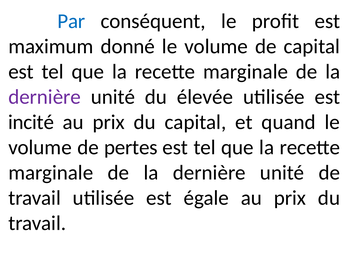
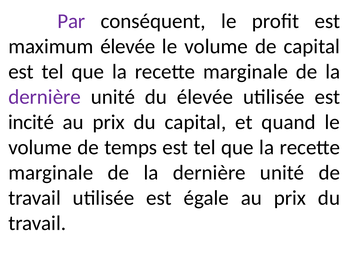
Par colour: blue -> purple
maximum donné: donné -> élevée
pertes: pertes -> temps
